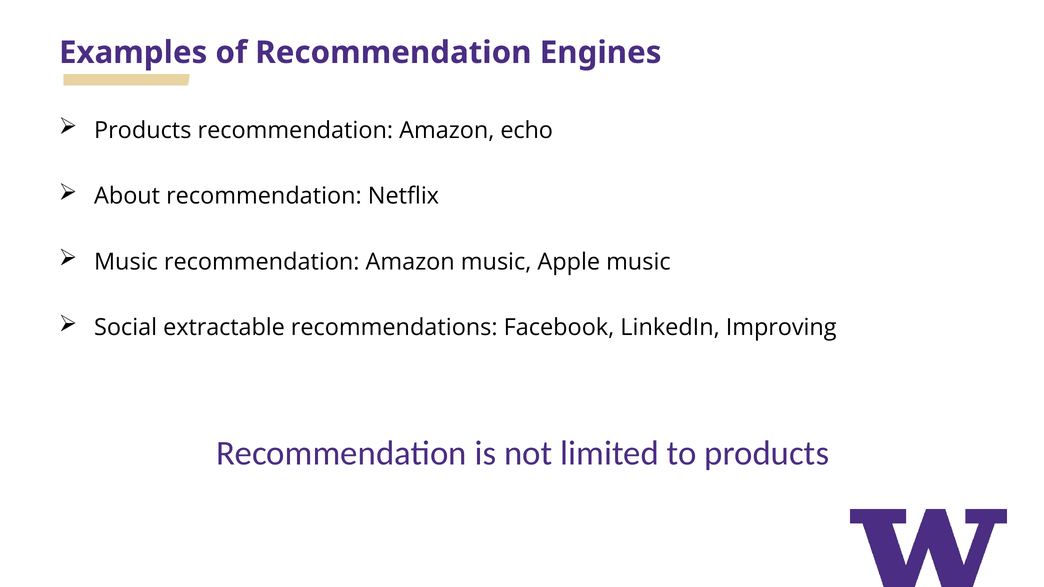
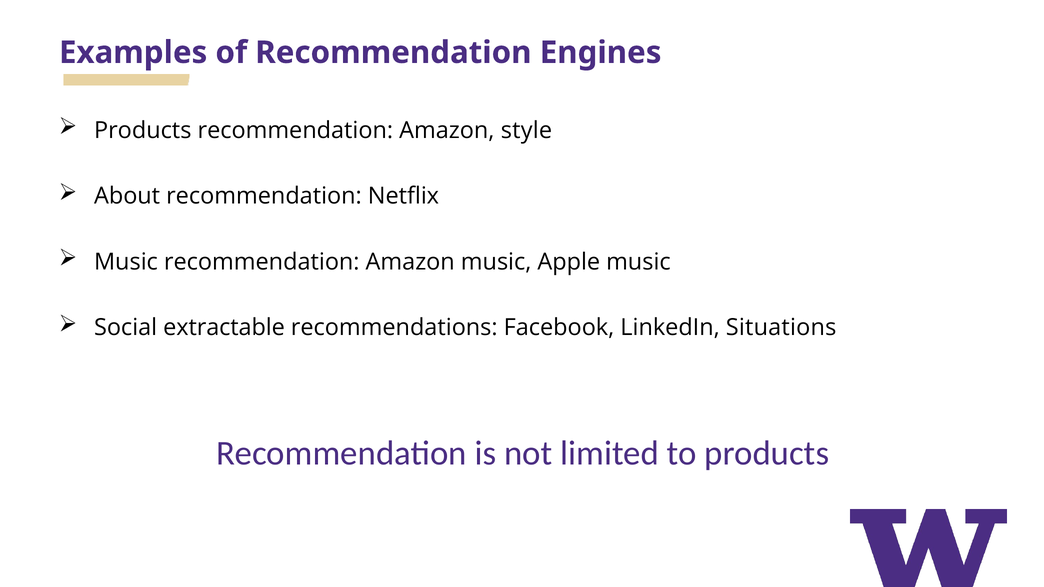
echo: echo -> style
Improving: Improving -> Situations
